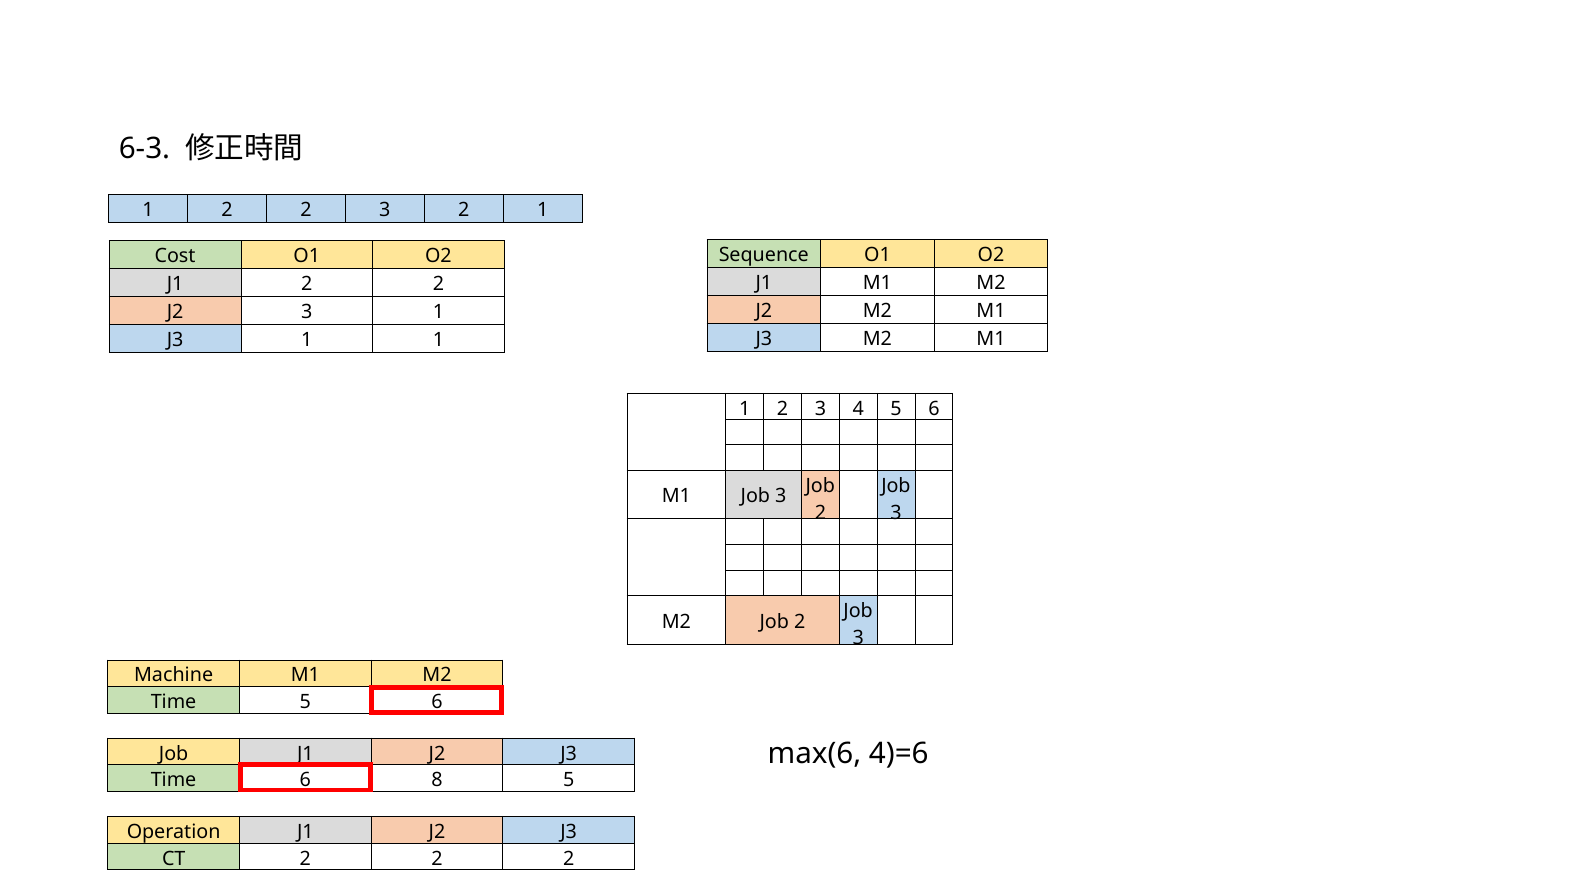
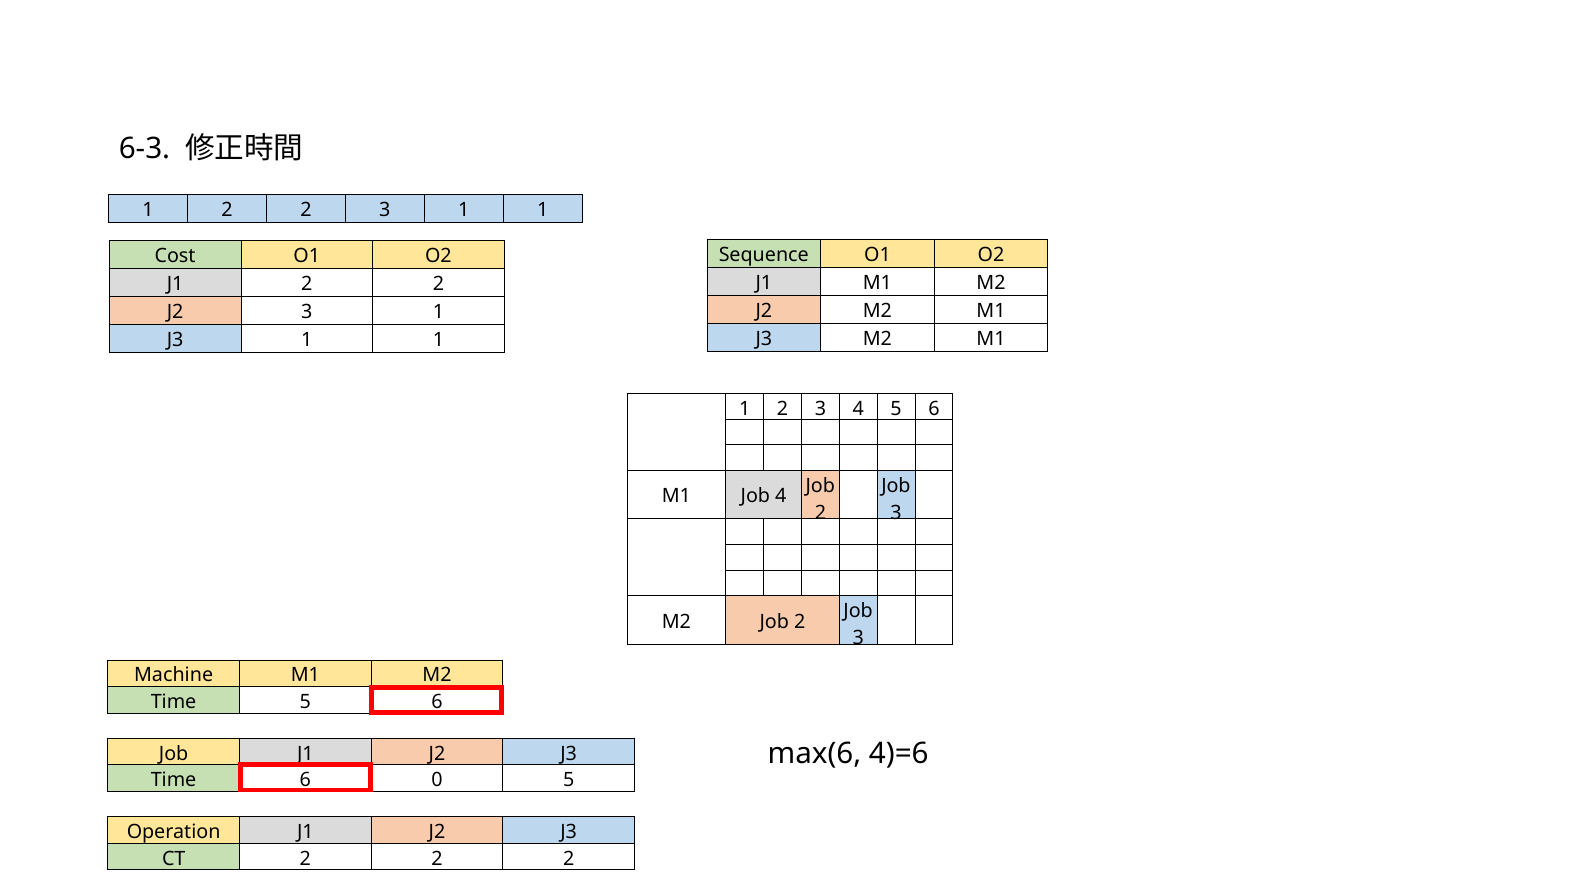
2 3 2: 2 -> 1
M1 Job 3: 3 -> 4
8: 8 -> 0
